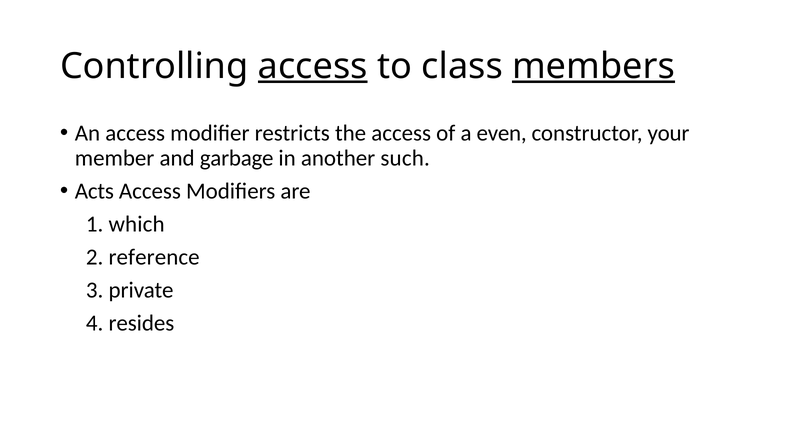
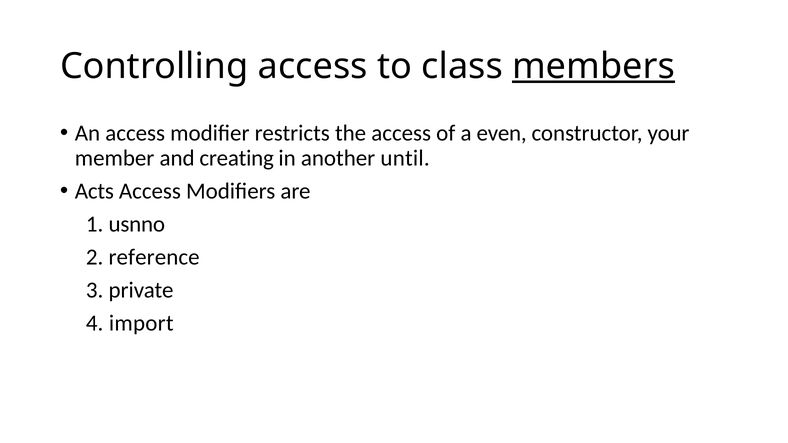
access at (313, 66) underline: present -> none
garbage: garbage -> creating
such: such -> until
which: which -> usnno
resides: resides -> import
